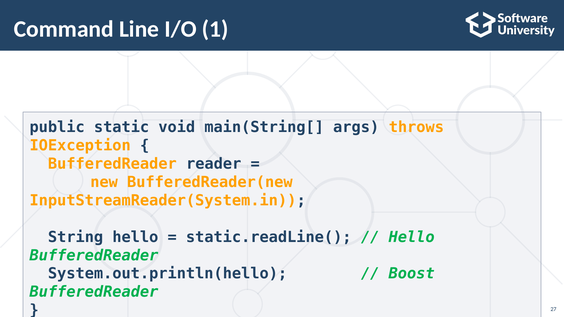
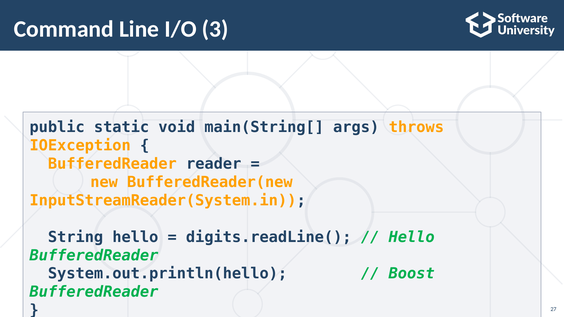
1: 1 -> 3
static.readLine(: static.readLine( -> digits.readLine(
